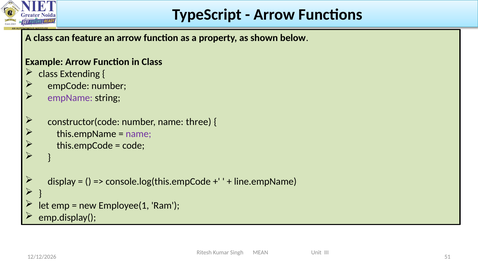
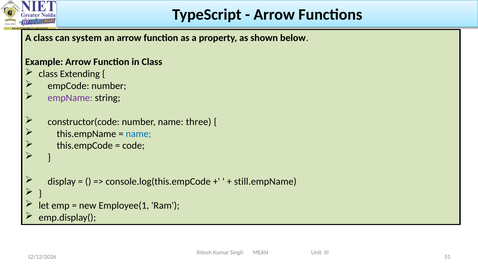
feature: feature -> system
name at (139, 134) colour: purple -> blue
line.empName: line.empName -> still.empName
